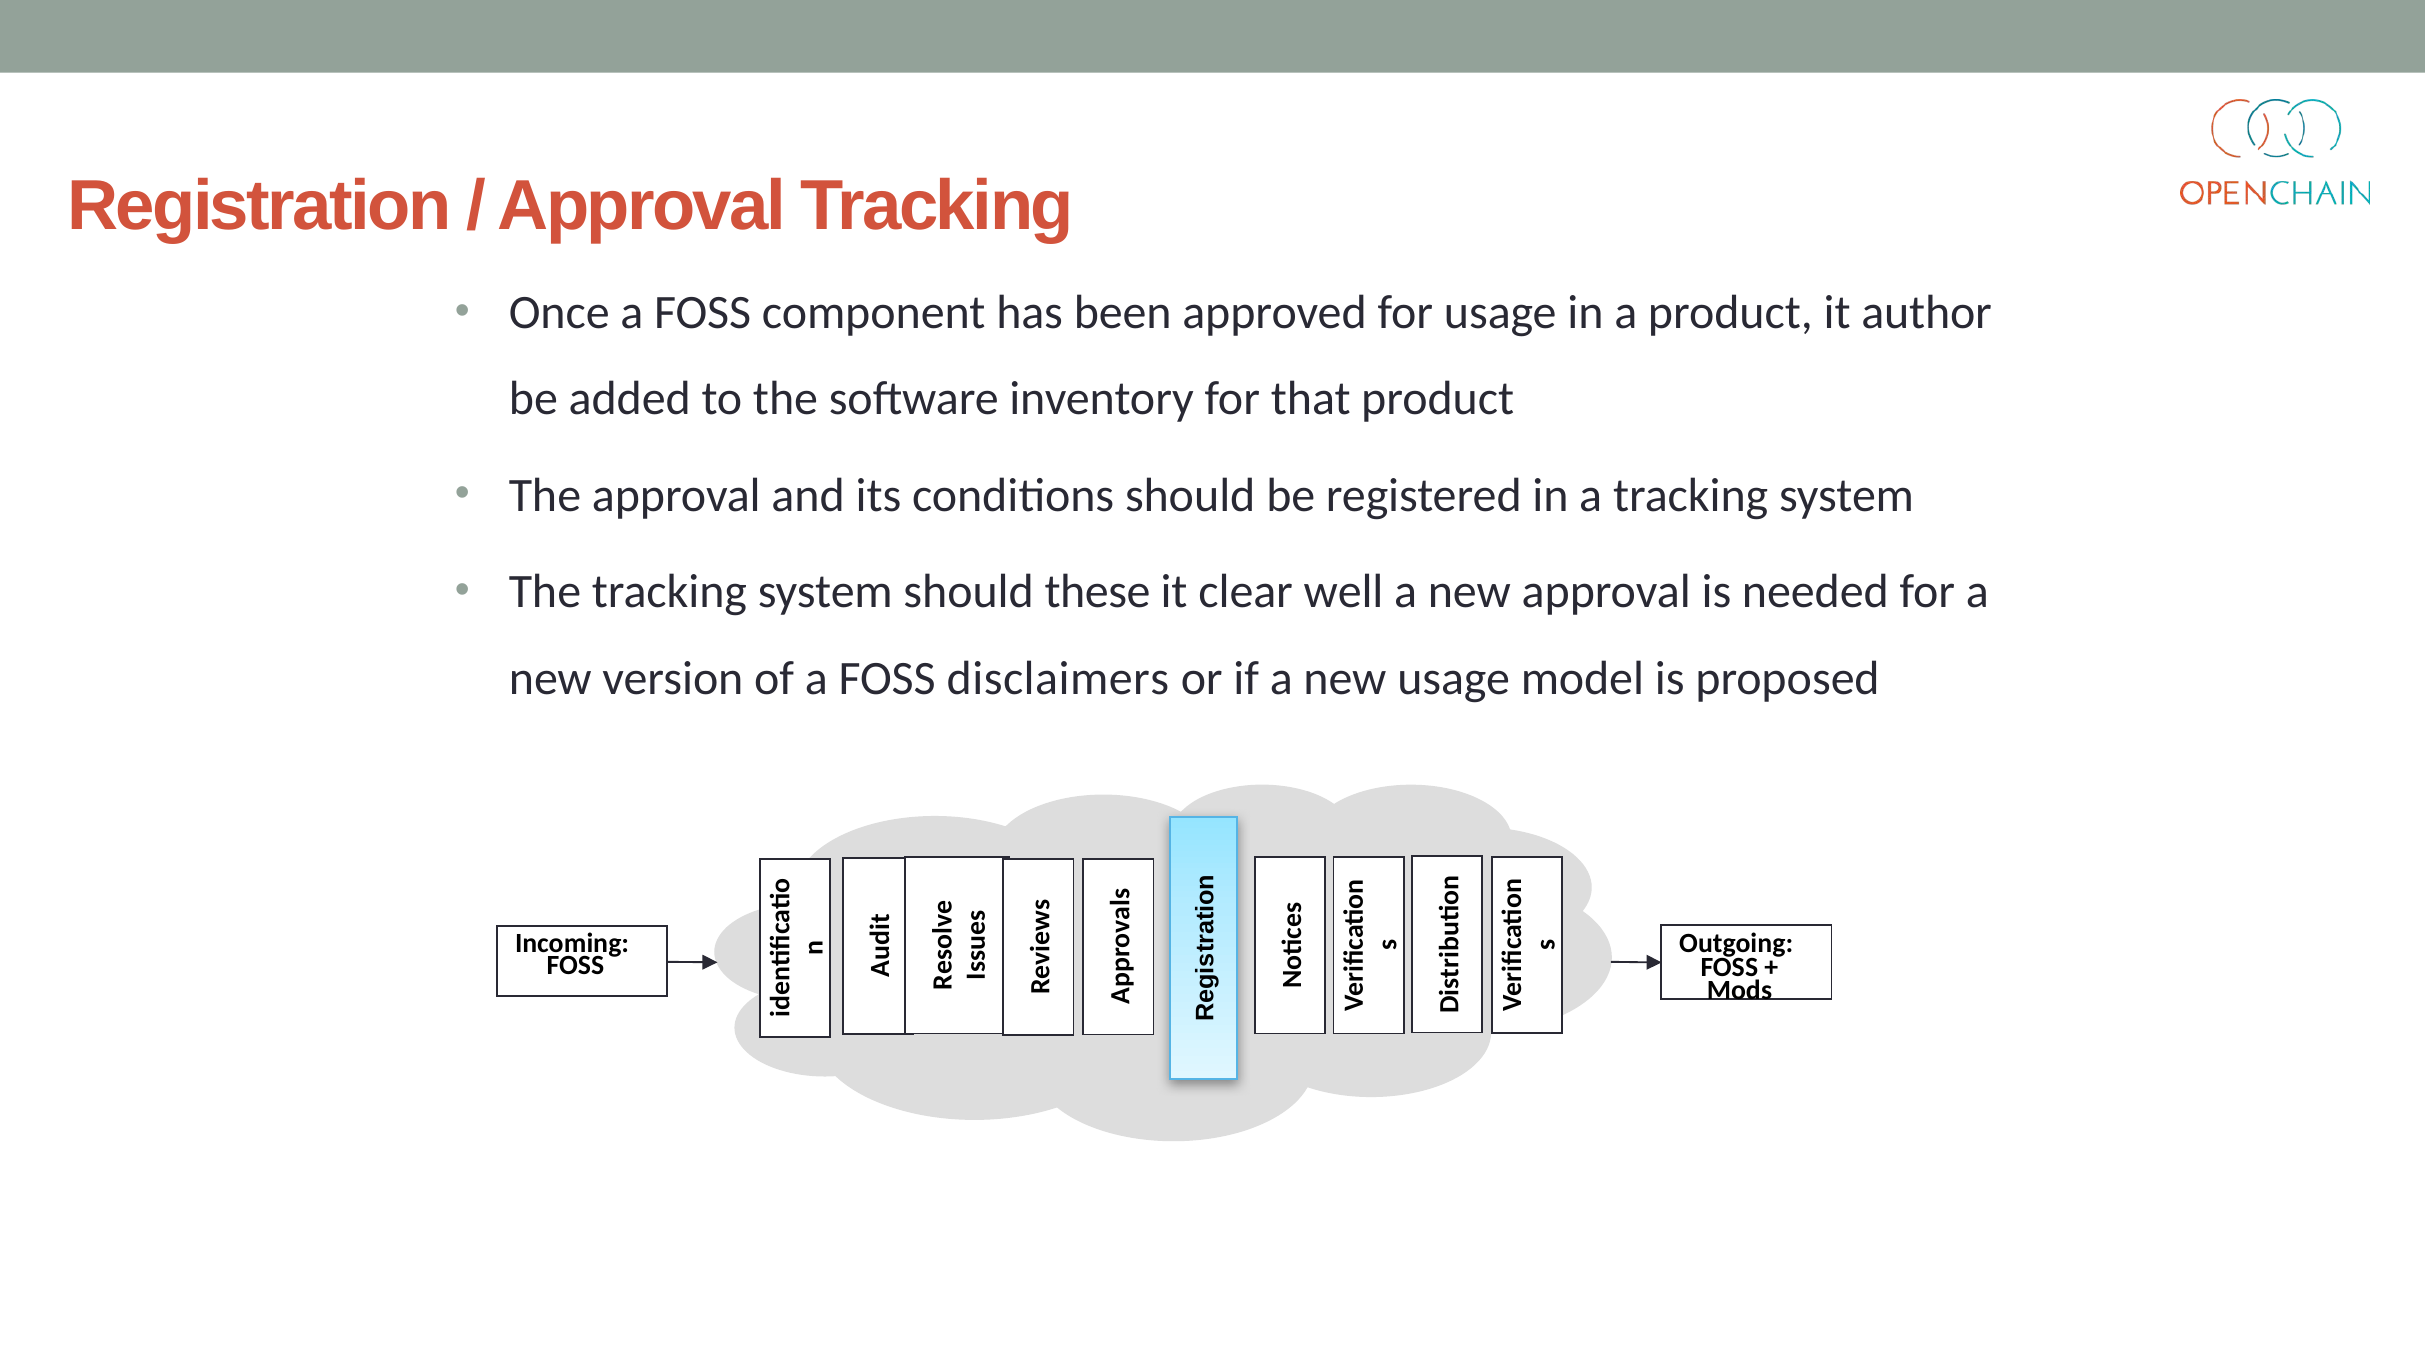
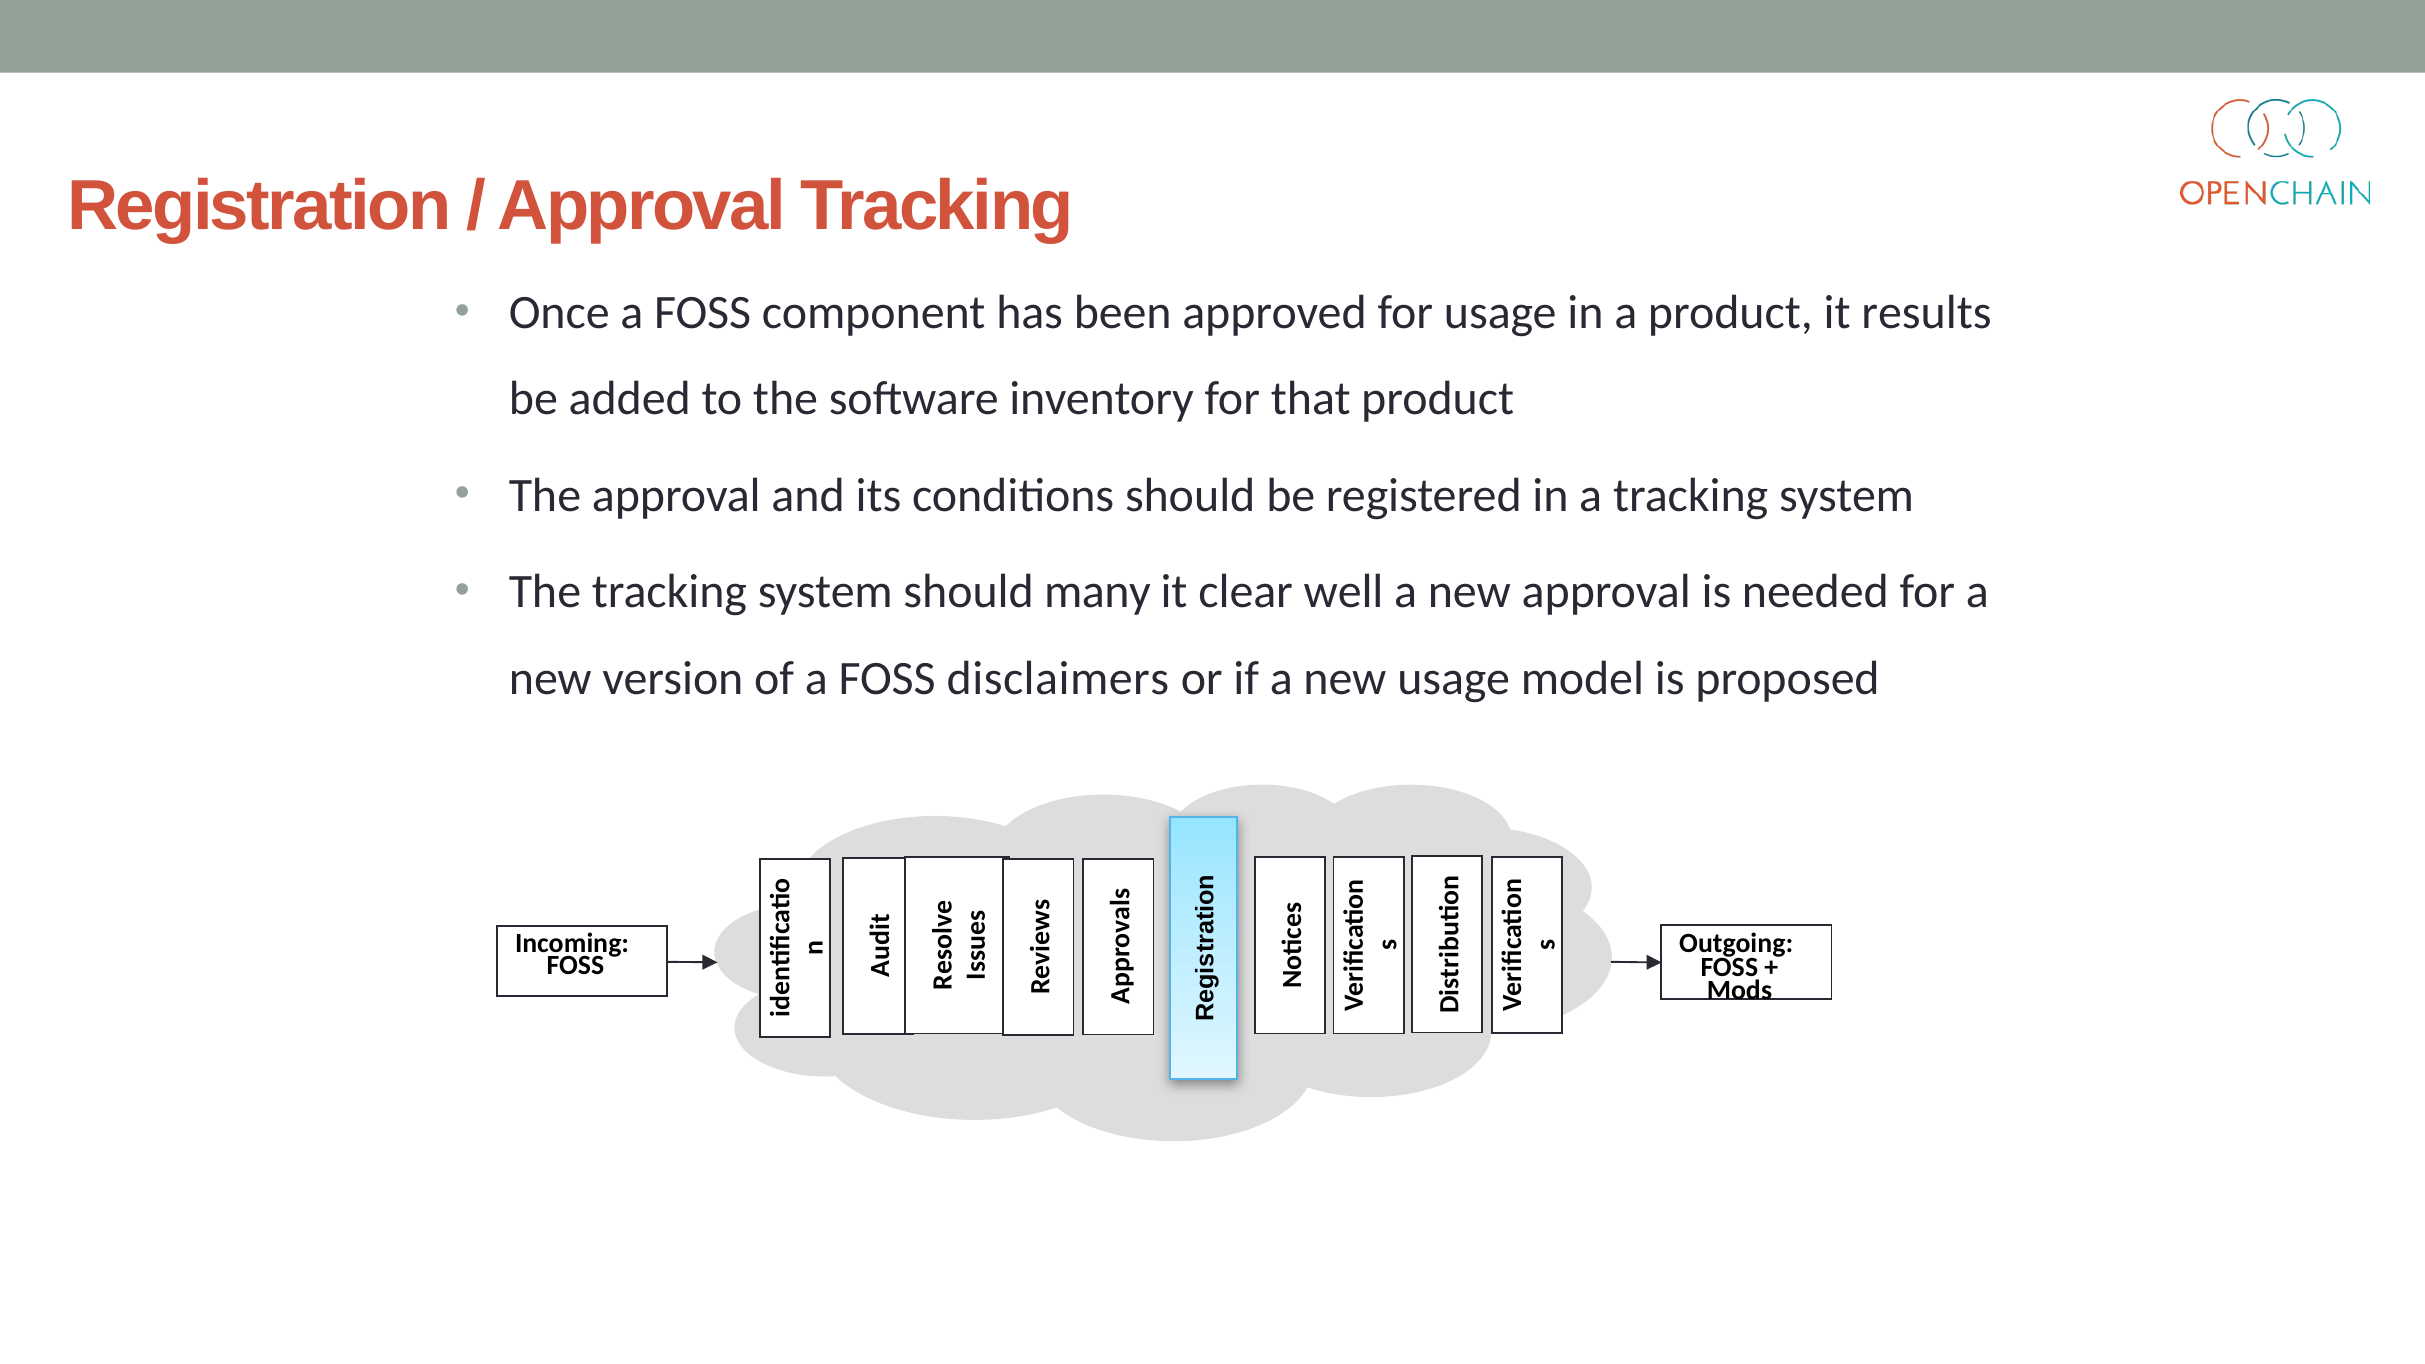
author: author -> results
these: these -> many
